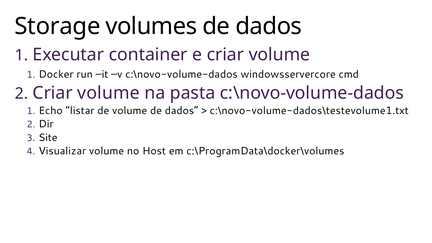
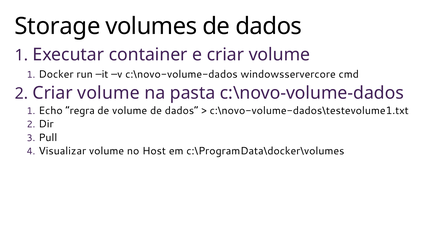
listar: listar -> regra
Site: Site -> Pull
